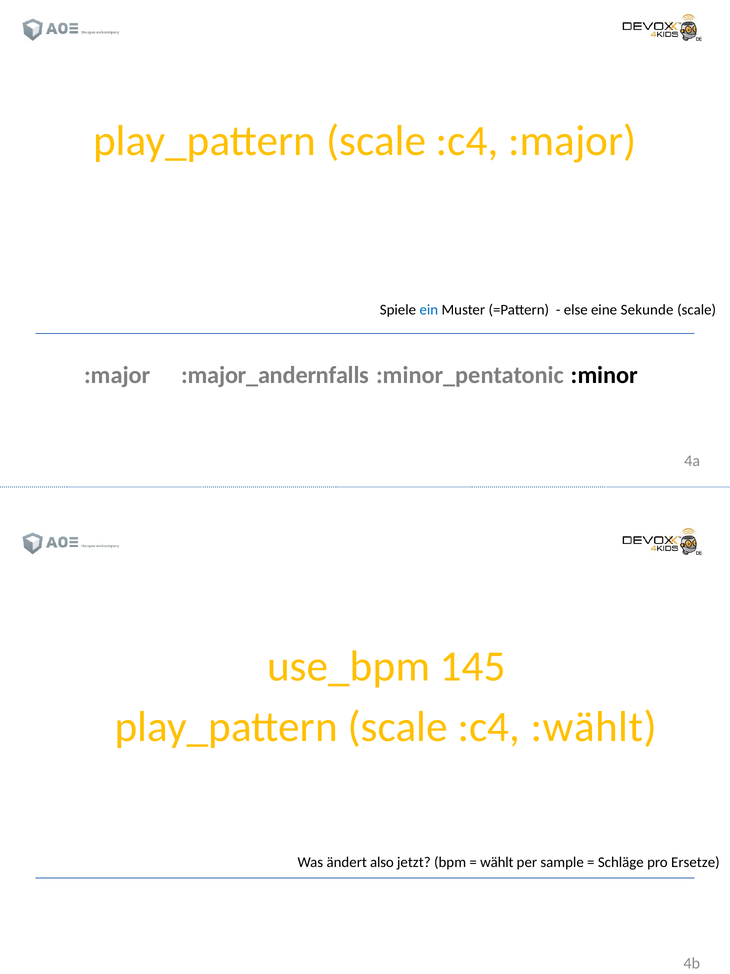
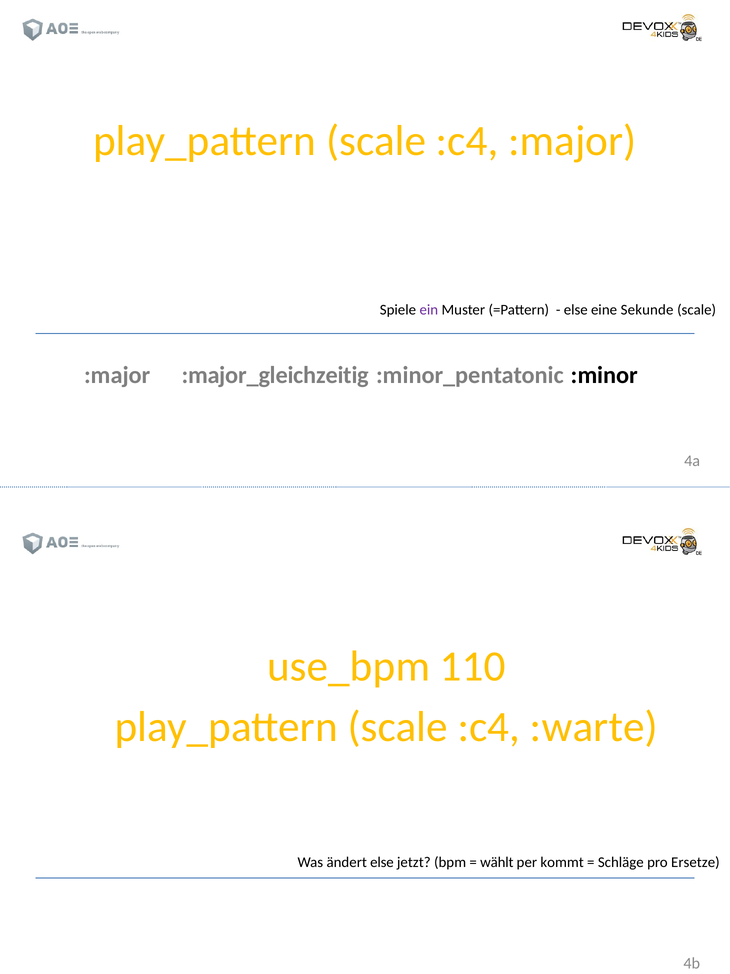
ein colour: blue -> purple
:major_andernfalls: :major_andernfalls -> :major_gleichzeitig
145: 145 -> 110
:wählt: :wählt -> :warte
ändert also: also -> else
sample: sample -> kommt
